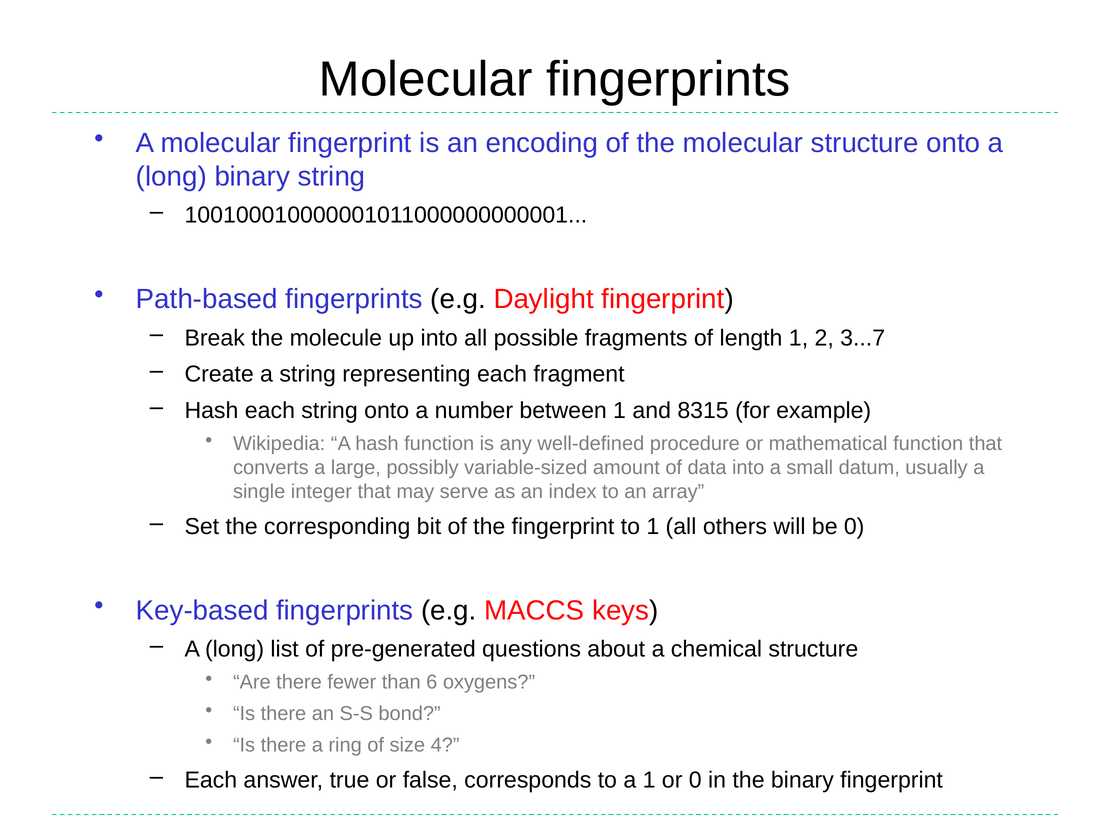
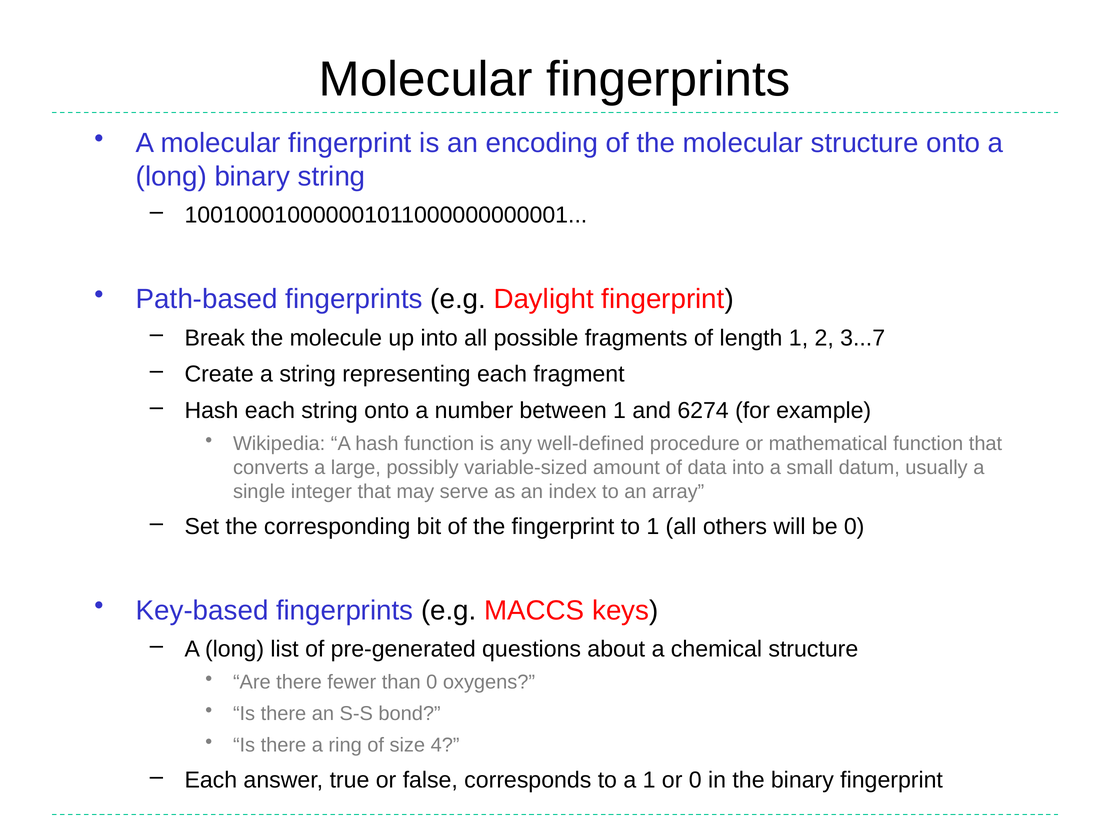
8315: 8315 -> 6274
than 6: 6 -> 0
